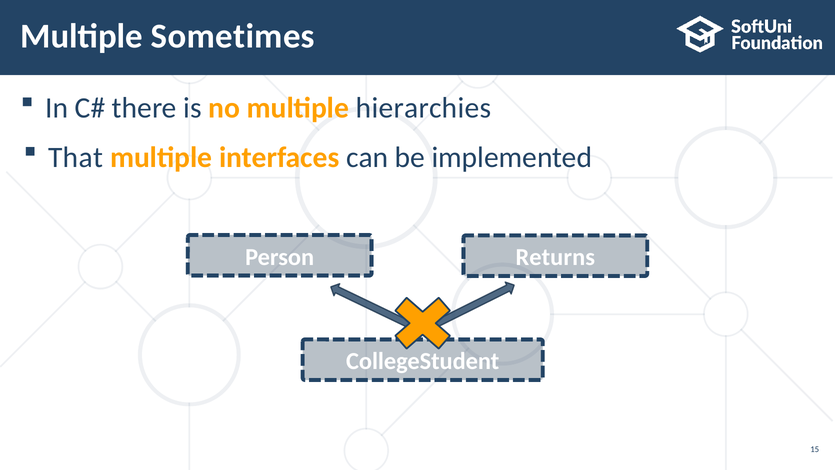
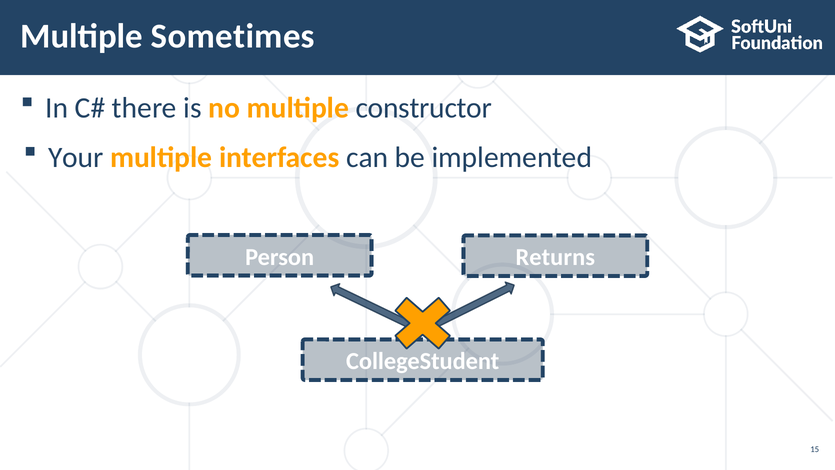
hierarchies: hierarchies -> constructor
That: That -> Your
